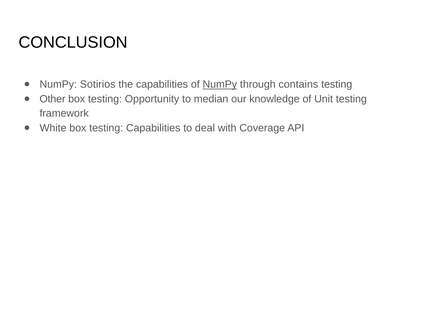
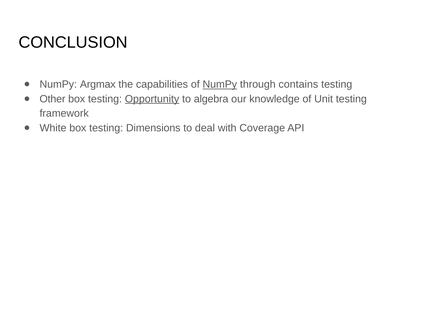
Sotirios: Sotirios -> Argmax
Opportunity underline: none -> present
median: median -> algebra
testing Capabilities: Capabilities -> Dimensions
